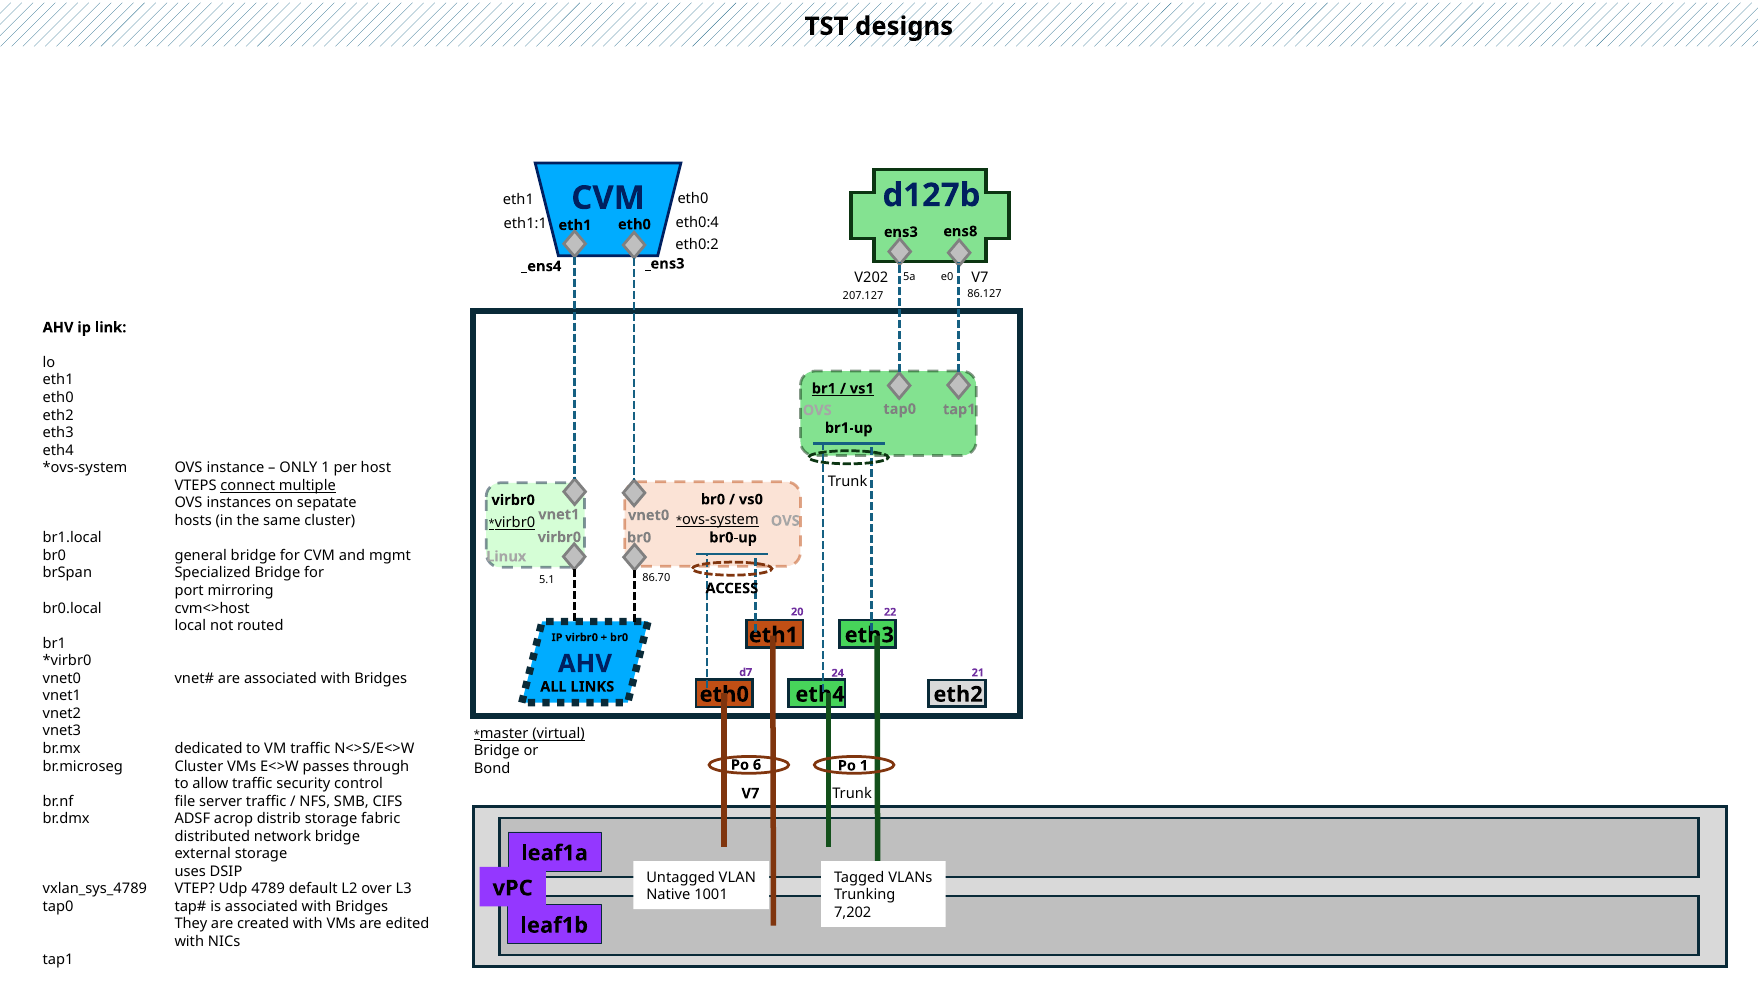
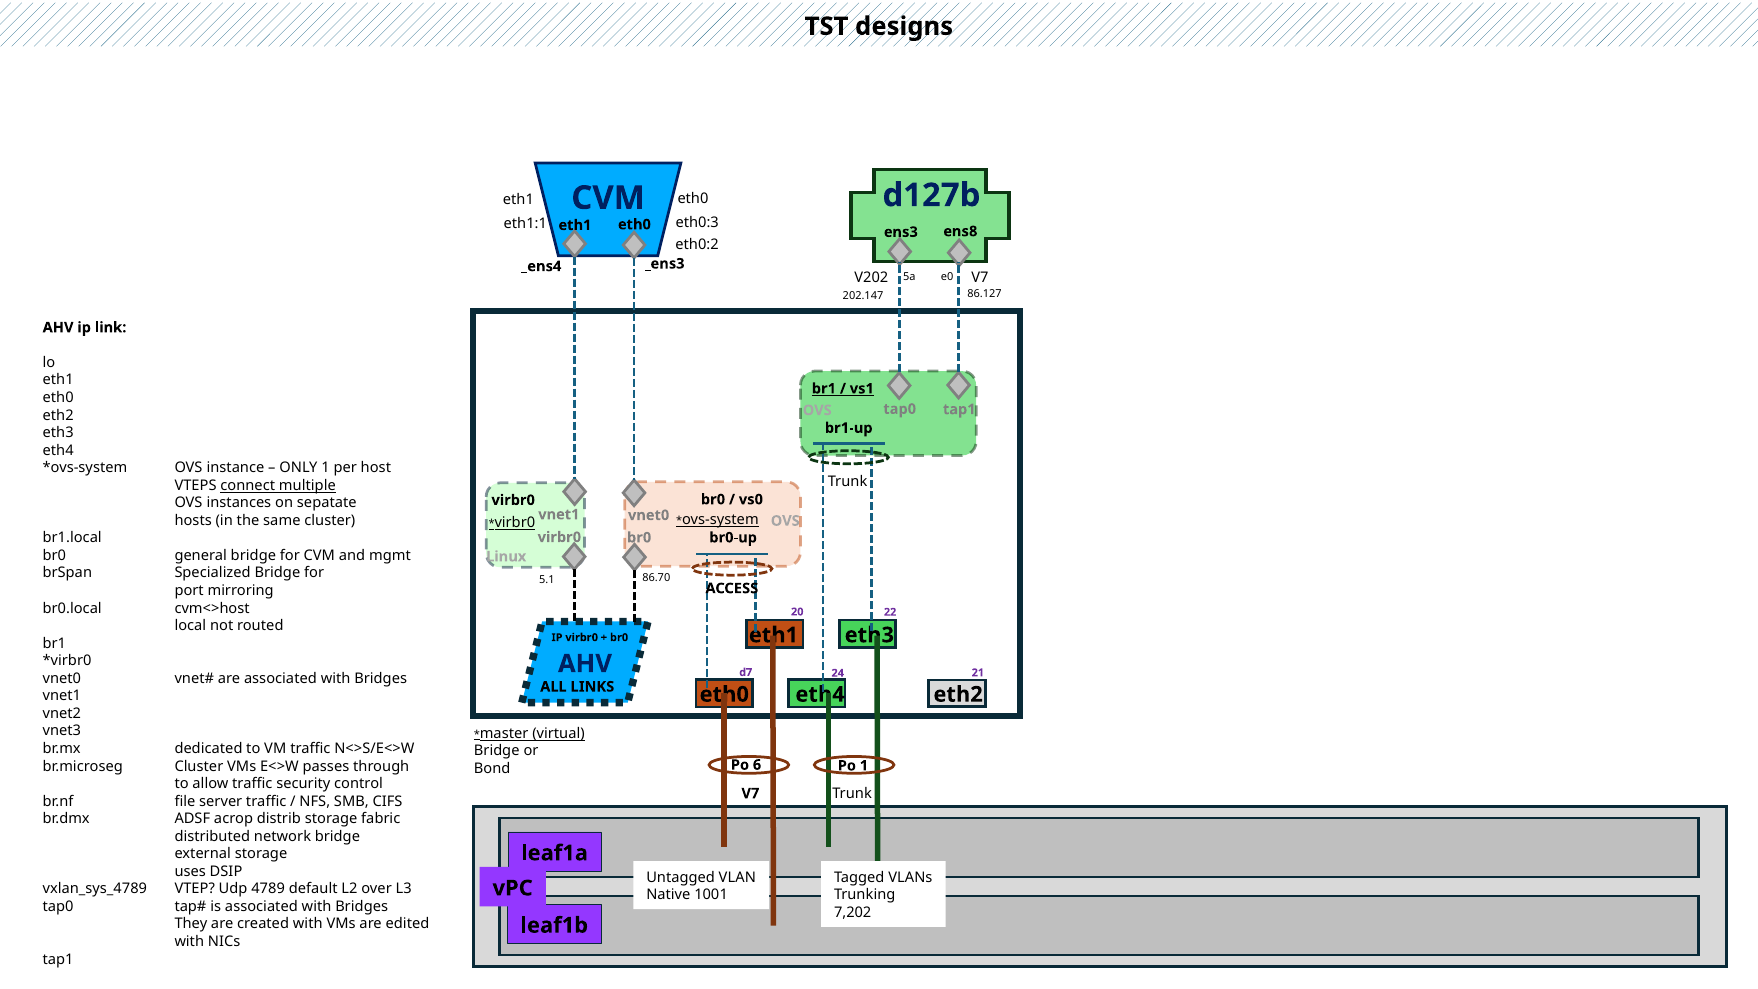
eth0:4: eth0:4 -> eth0:3
207.127: 207.127 -> 202.147
